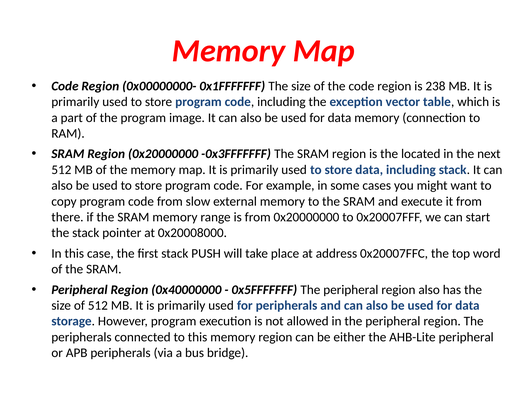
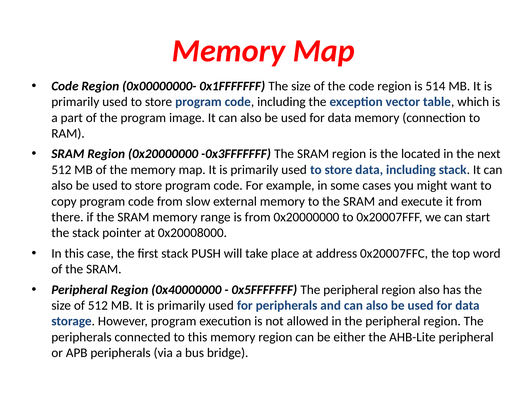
238: 238 -> 514
